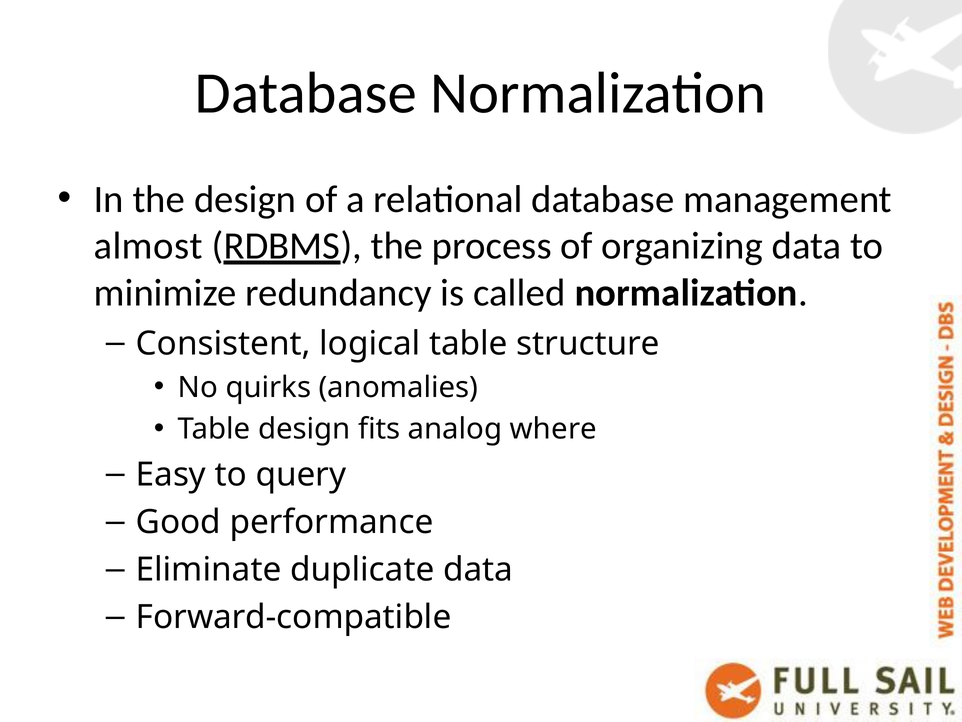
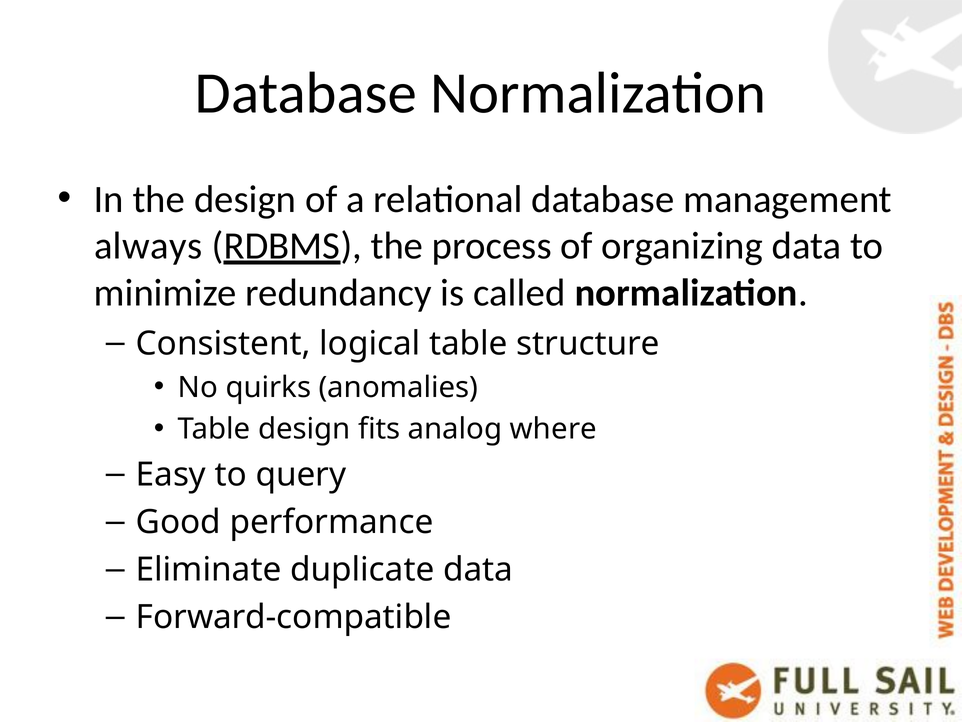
almost: almost -> always
